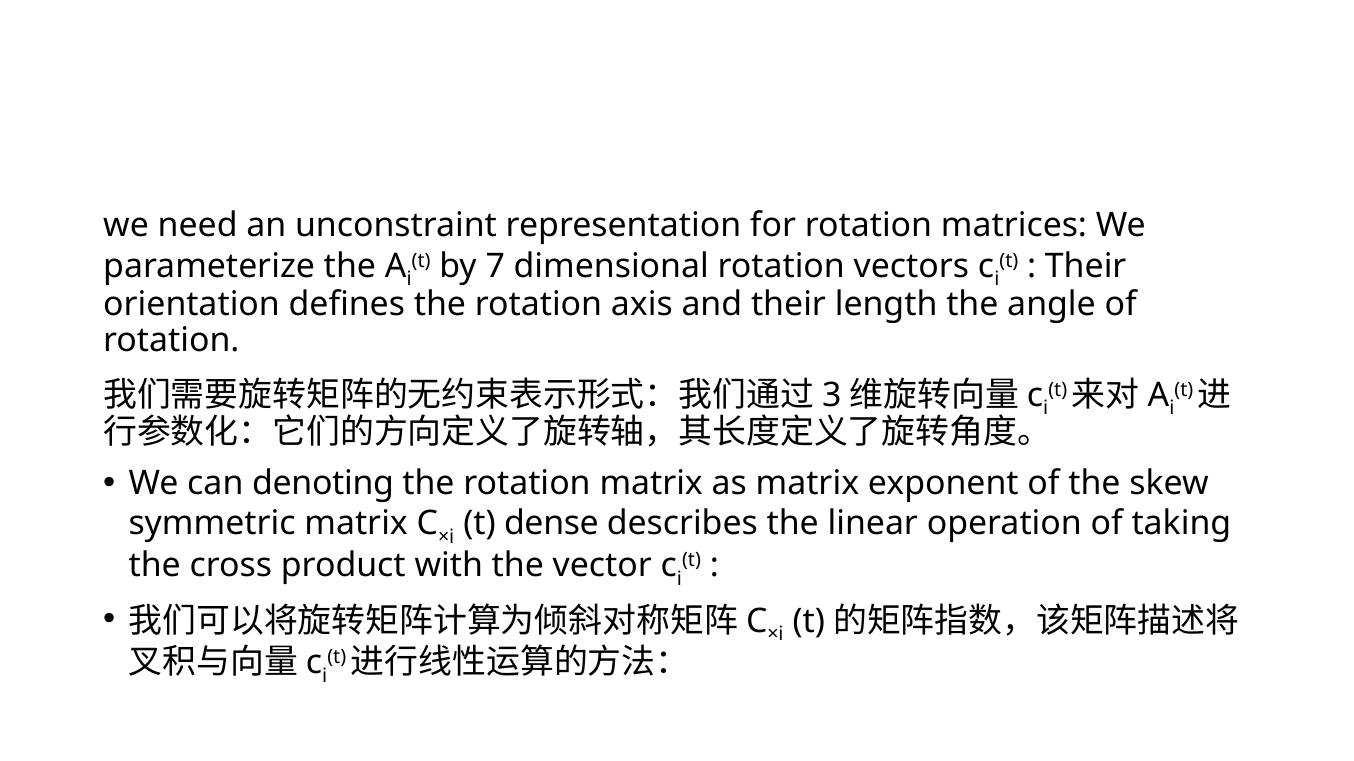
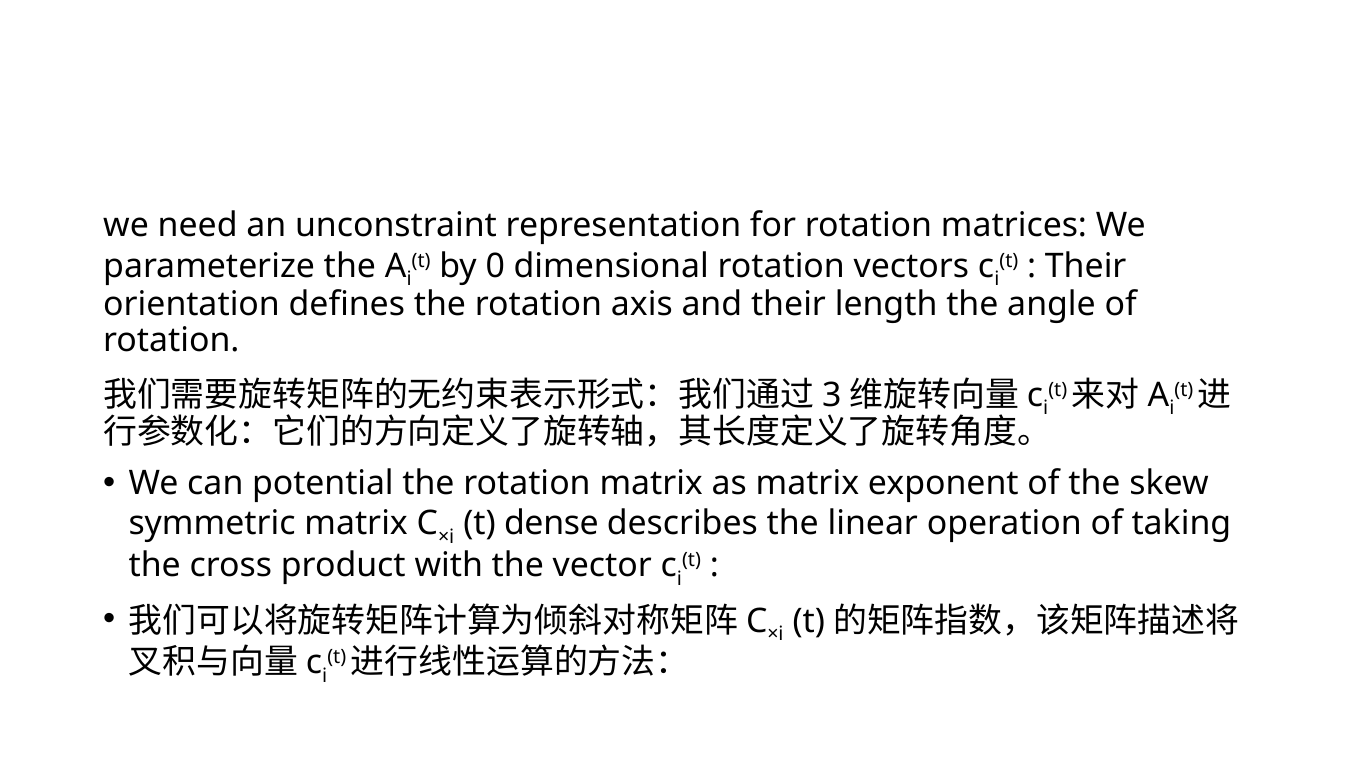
7: 7 -> 0
denoting: denoting -> potential
